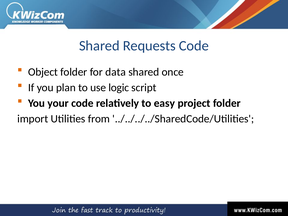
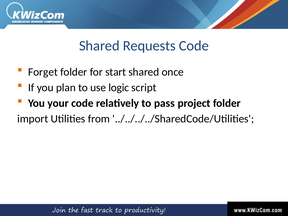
Object: Object -> Forget
data: data -> start
easy: easy -> pass
